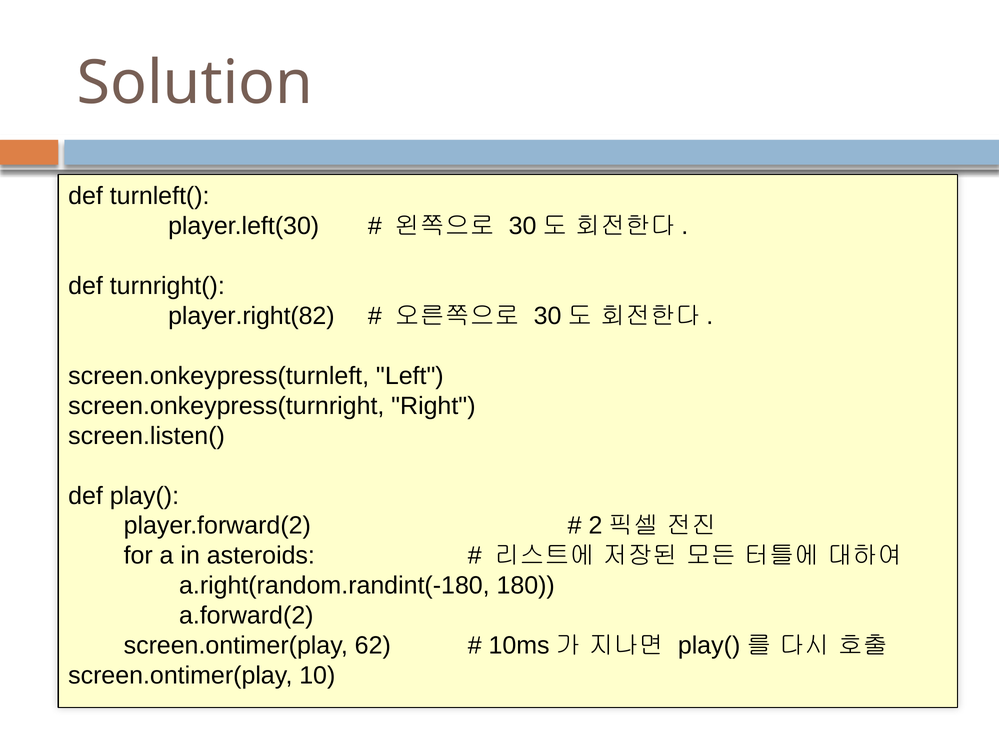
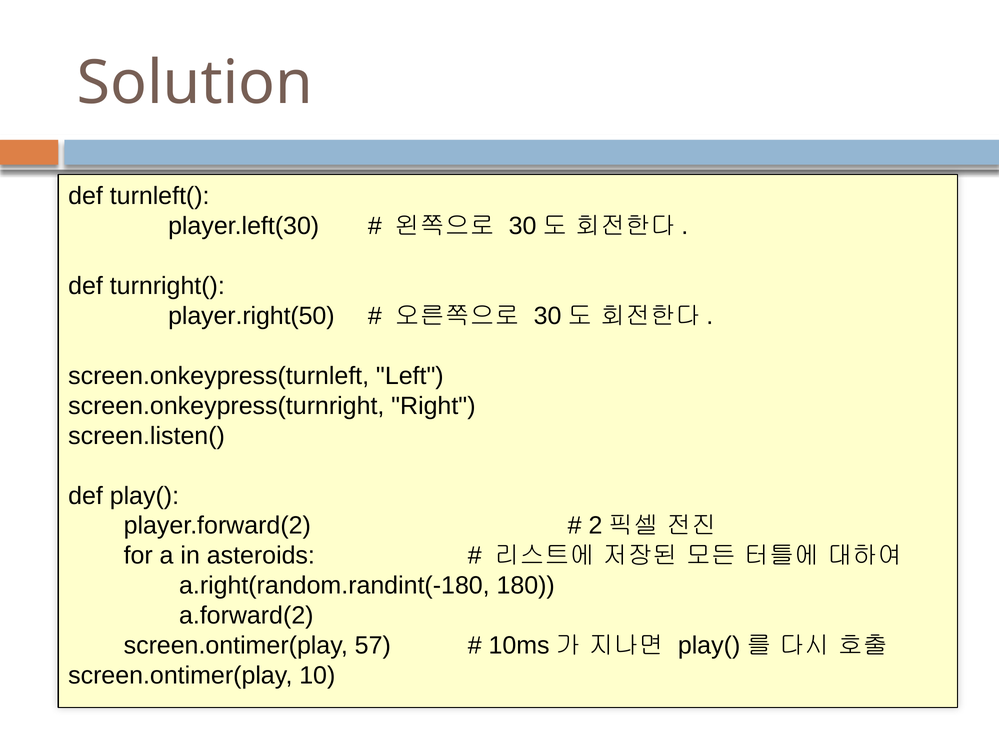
player.right(82: player.right(82 -> player.right(50
62: 62 -> 57
